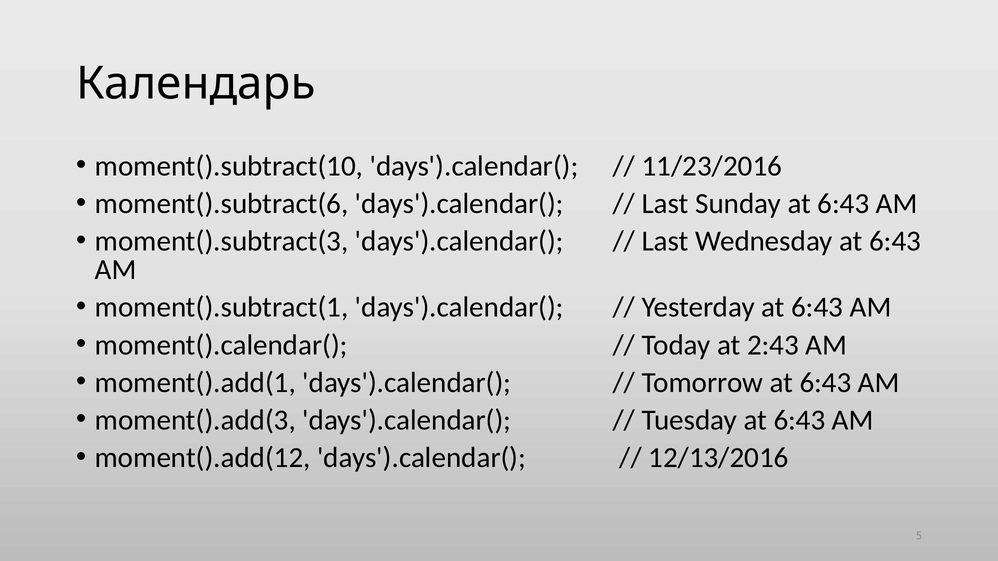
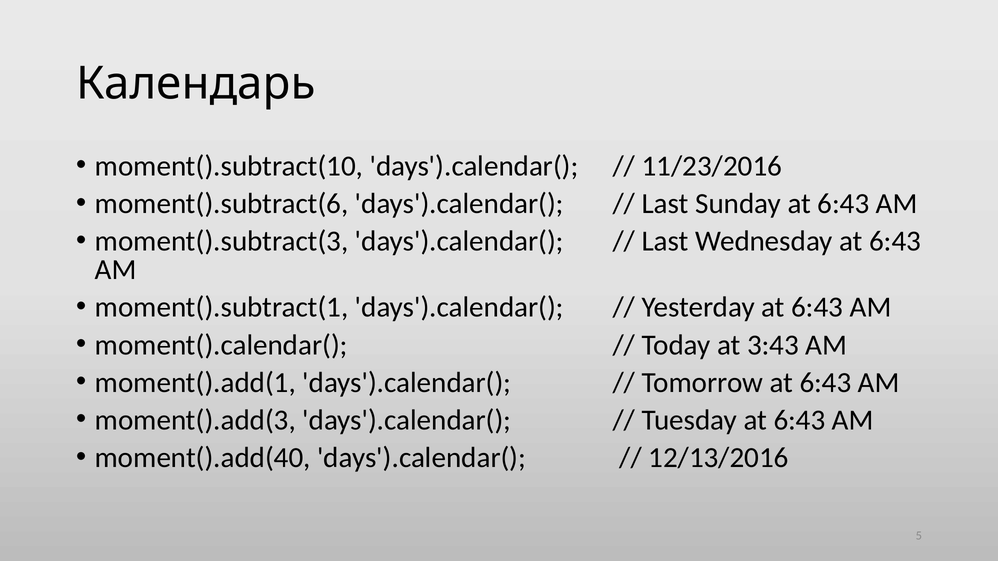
2:43: 2:43 -> 3:43
moment().add(12: moment().add(12 -> moment().add(40
